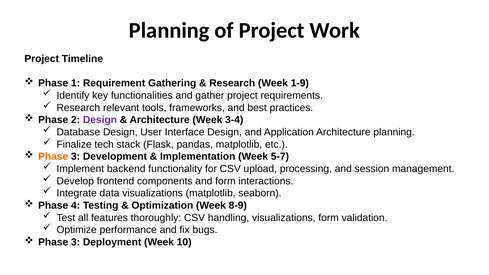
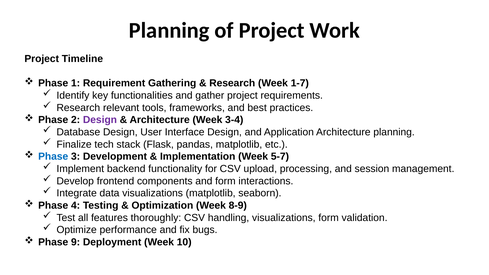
1-9: 1-9 -> 1-7
Phase at (53, 157) colour: orange -> blue
3 at (76, 242): 3 -> 9
